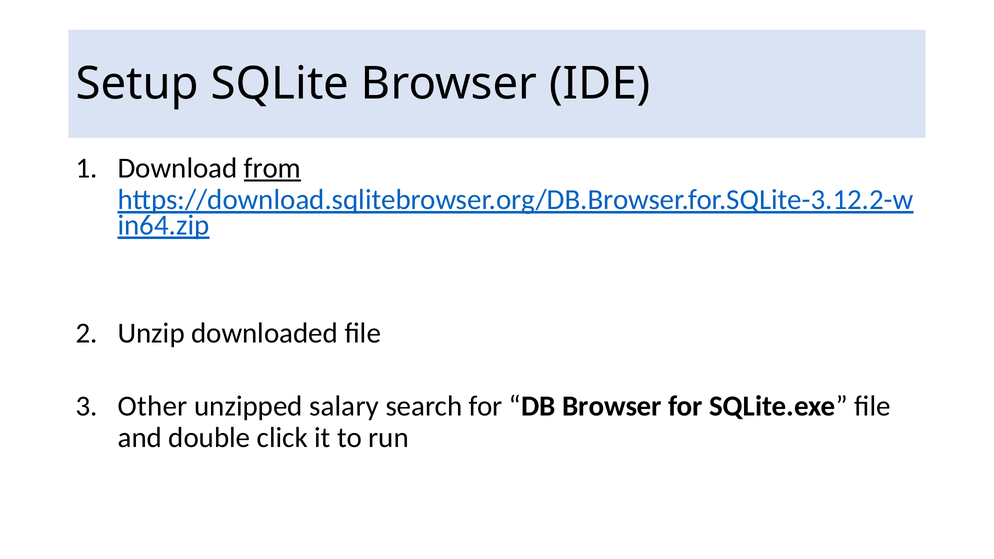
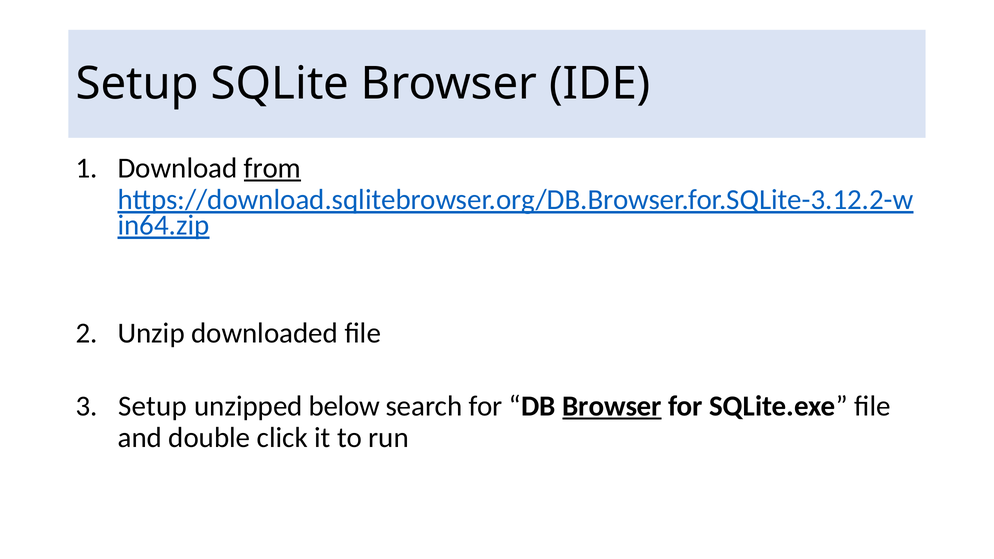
Other at (153, 406): Other -> Setup
salary: salary -> below
Browser at (612, 406) underline: none -> present
